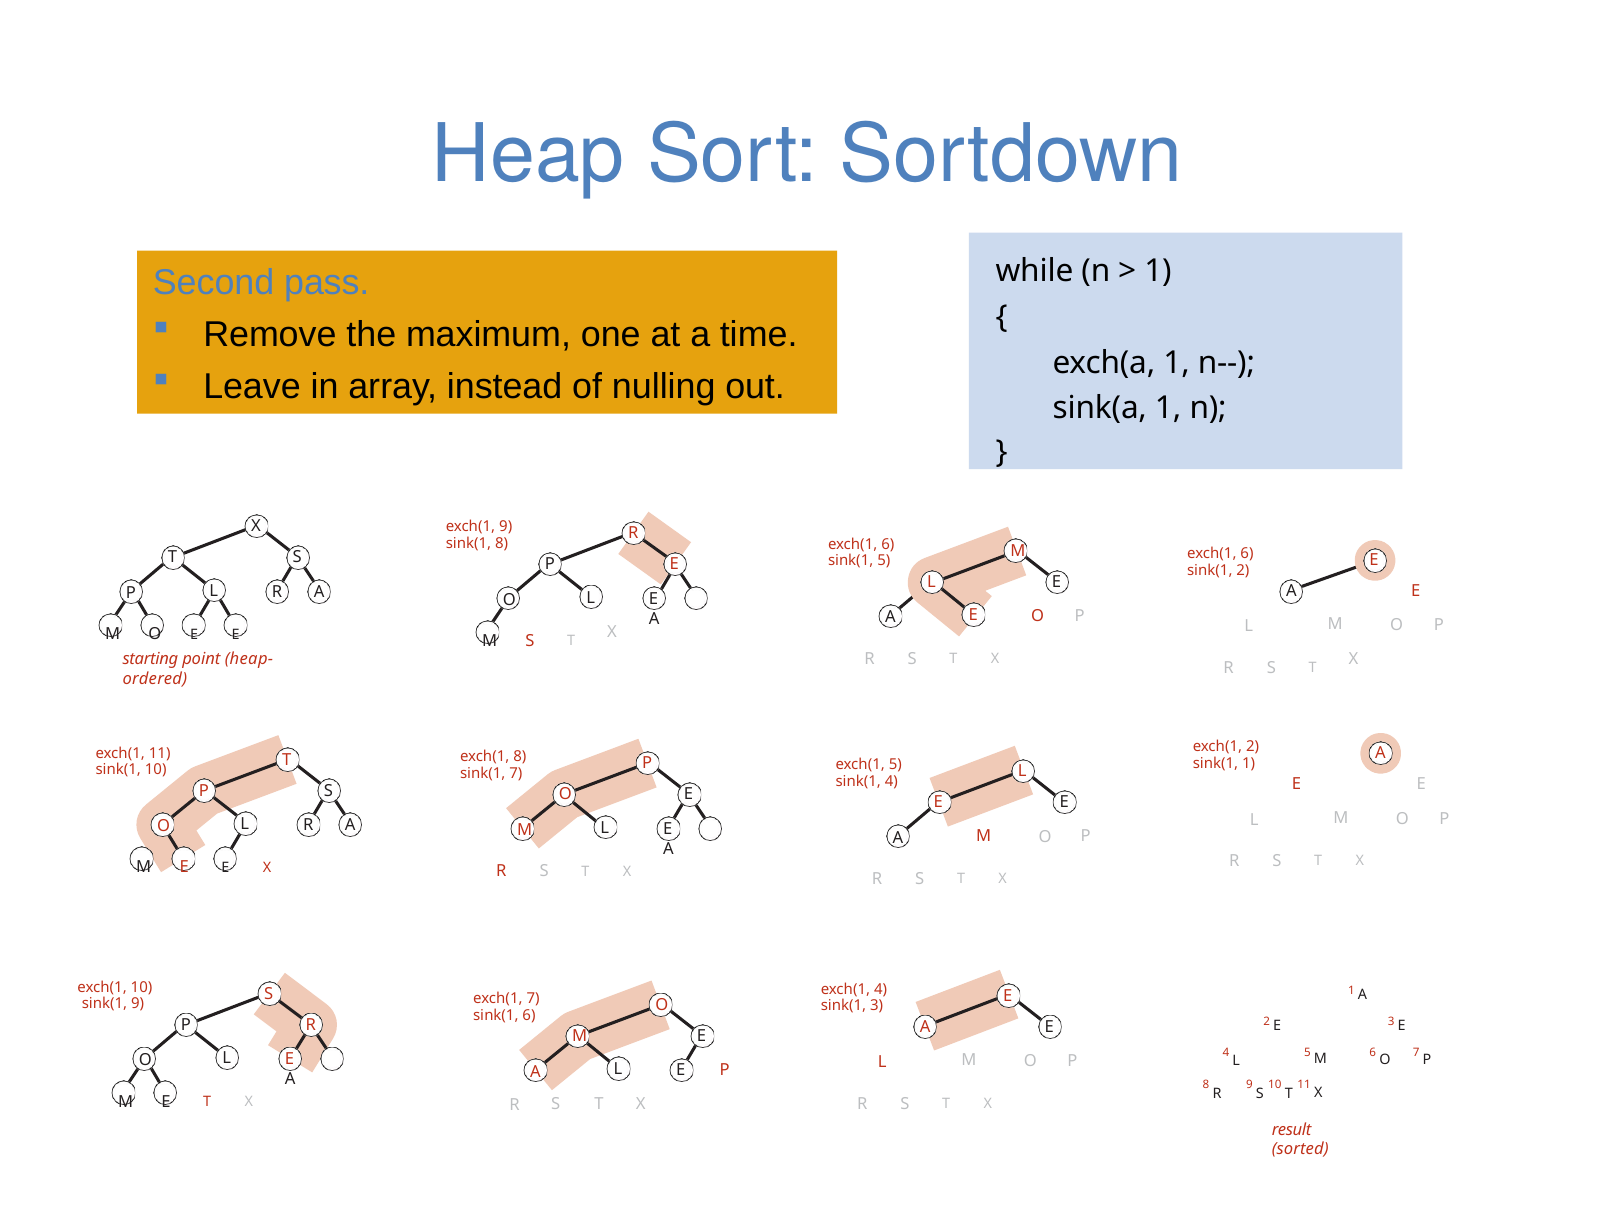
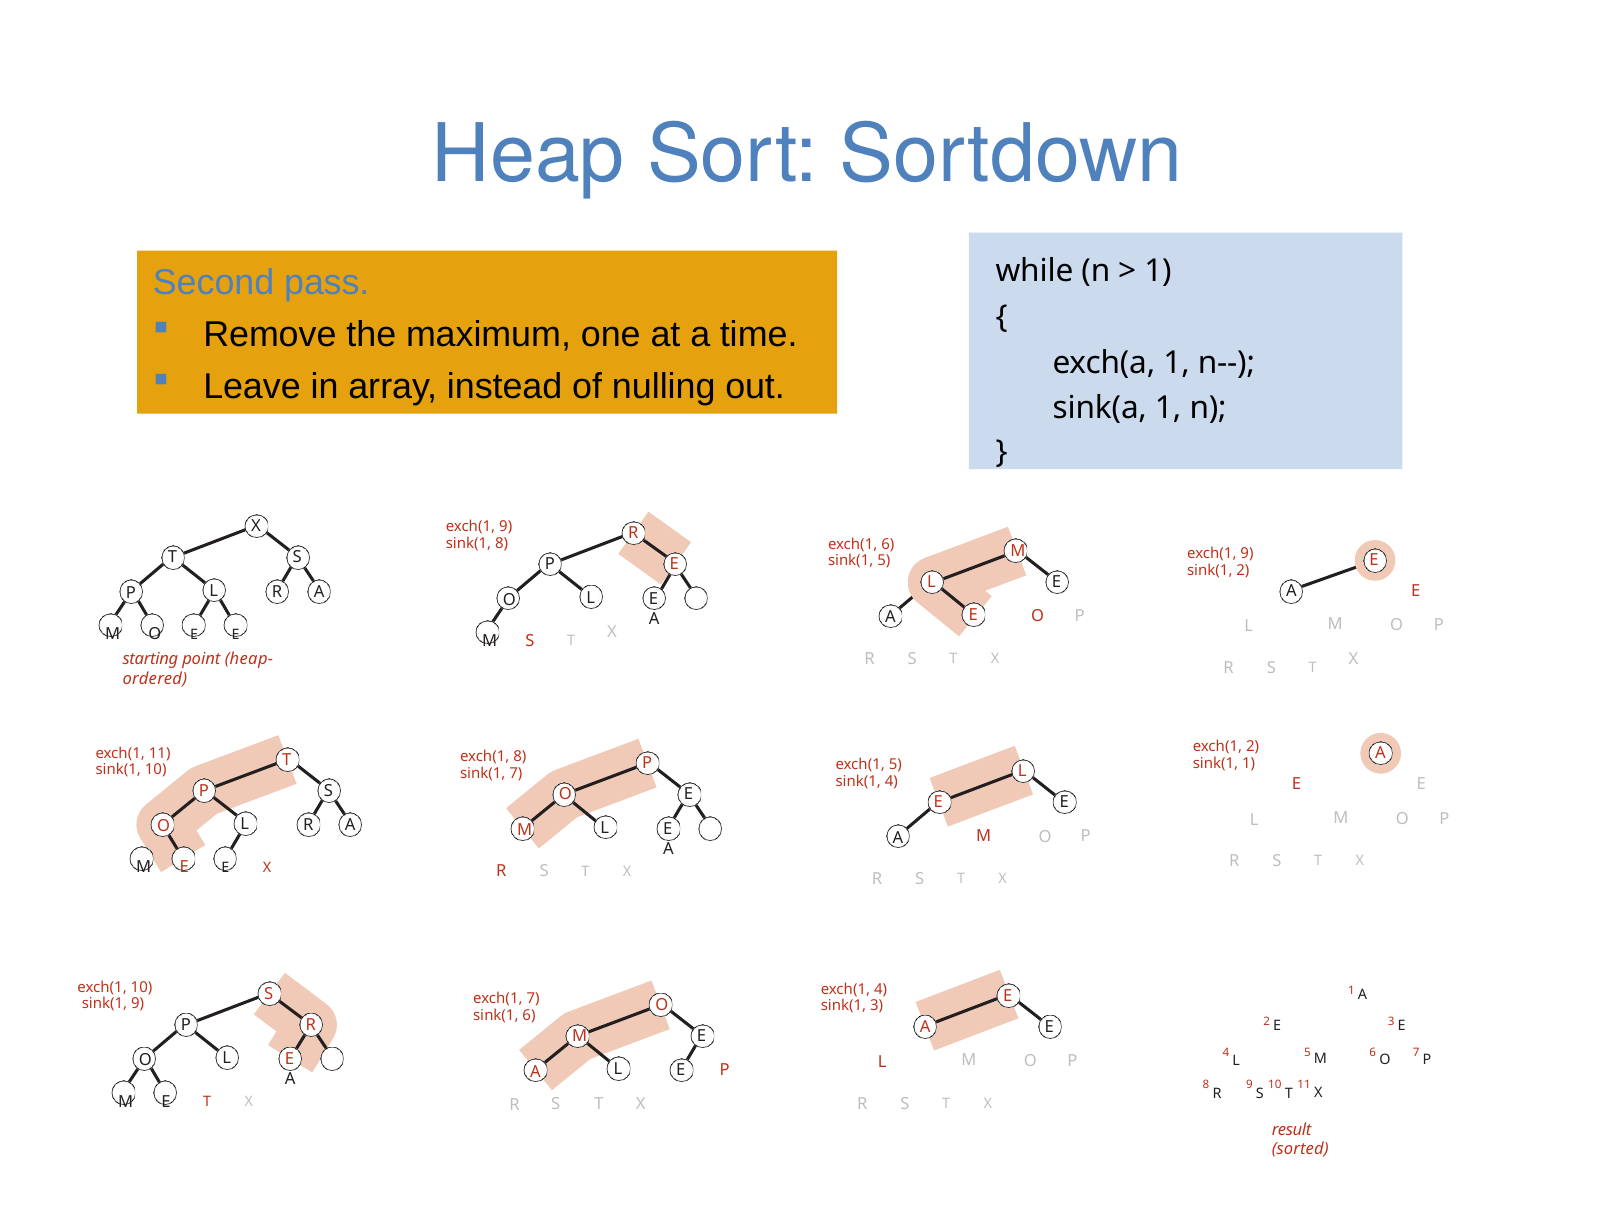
6 at (1247, 553): 6 -> 9
